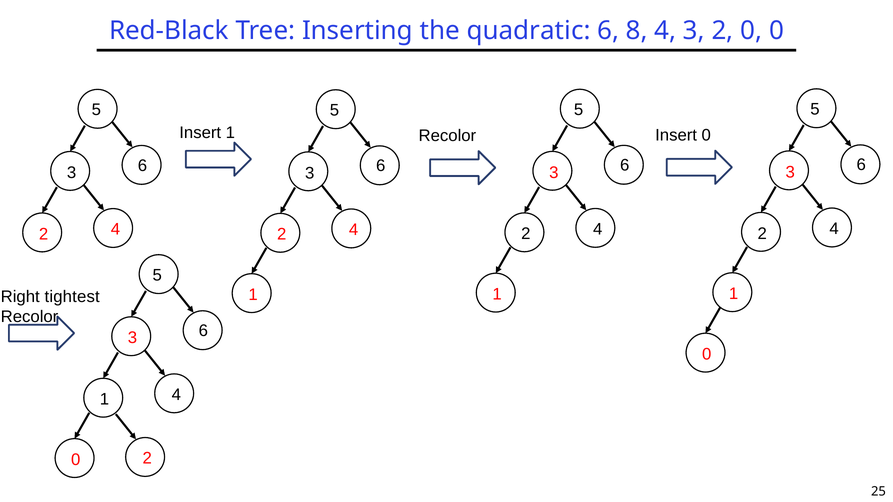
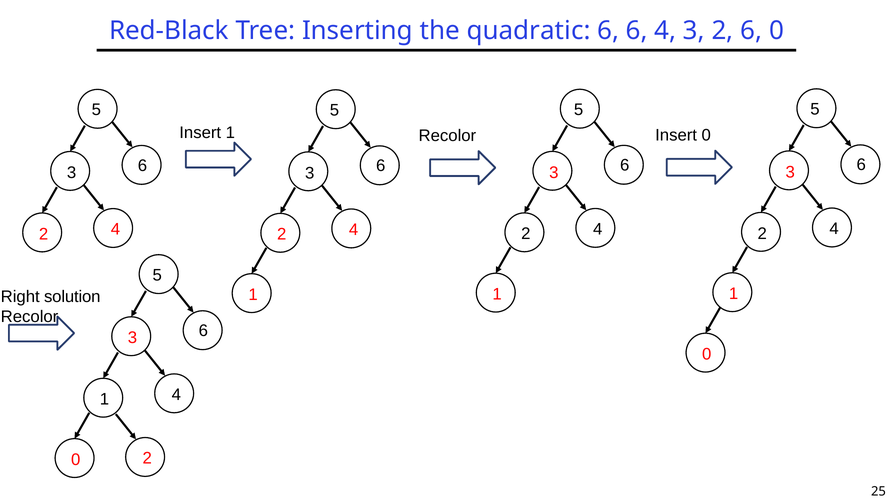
6 8: 8 -> 6
2 0: 0 -> 6
tightest: tightest -> solution
